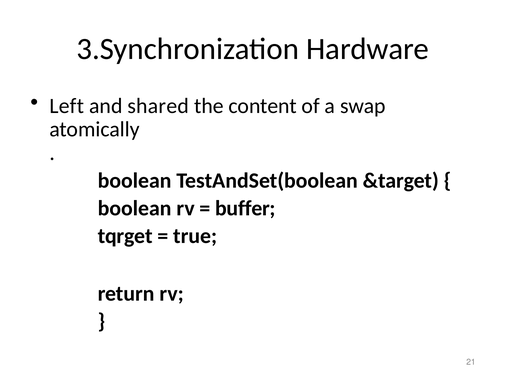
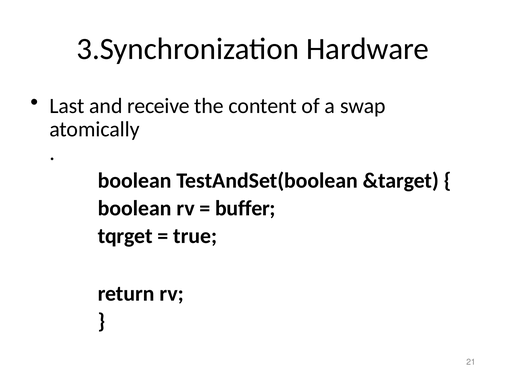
Left: Left -> Last
shared: shared -> receive
